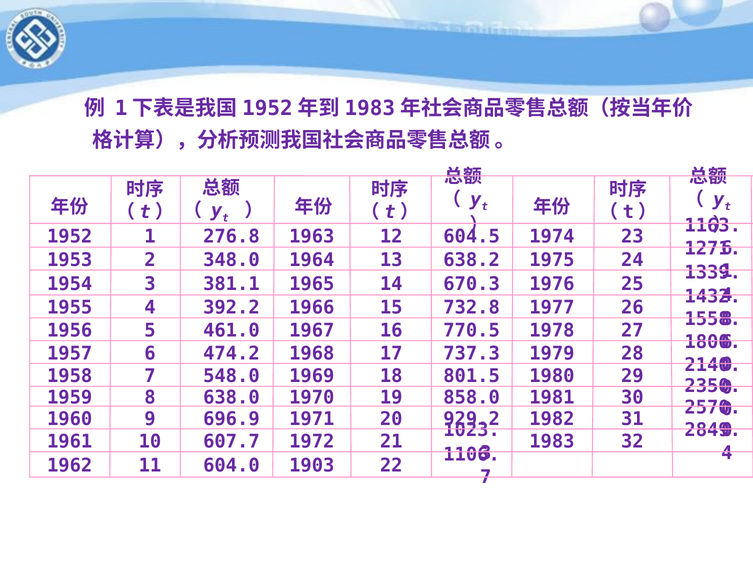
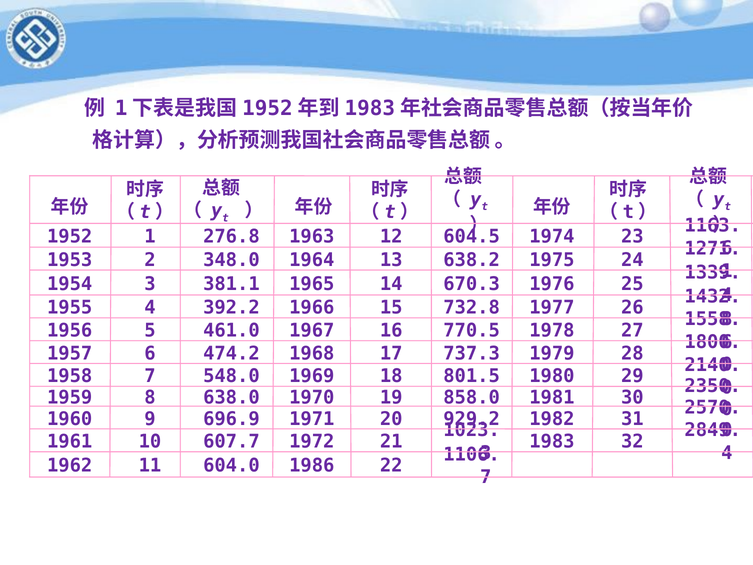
1903: 1903 -> 1986
